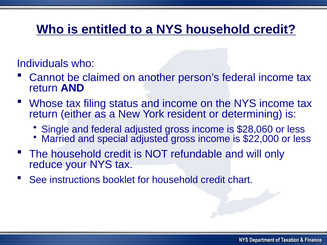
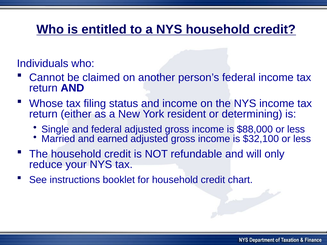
$28,060: $28,060 -> $88,000
special: special -> earned
$22,000: $22,000 -> $32,100
